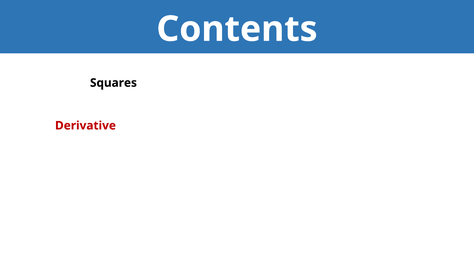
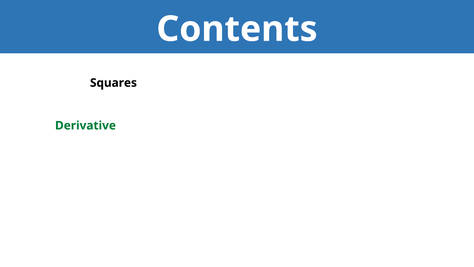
Derivative colour: red -> green
